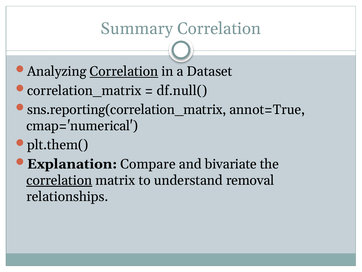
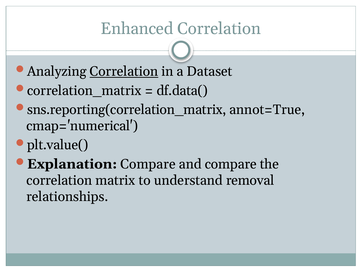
Summary: Summary -> Enhanced
df.null(: df.null( -> df.data(
plt.them(: plt.them( -> plt.value(
and bivariate: bivariate -> compare
correlation at (59, 180) underline: present -> none
